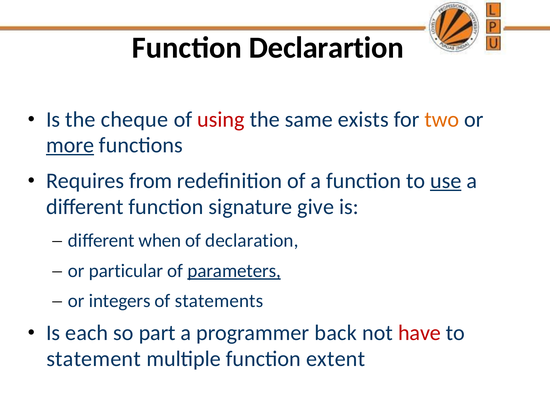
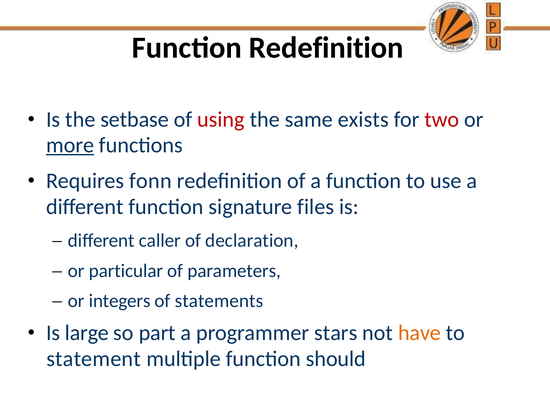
Function Declarartion: Declarartion -> Redefinition
cheque: cheque -> setbase
two colour: orange -> red
from: from -> fonn
use underline: present -> none
give: give -> files
when: when -> caller
parameters underline: present -> none
each: each -> large
back: back -> stars
have colour: red -> orange
extent: extent -> should
